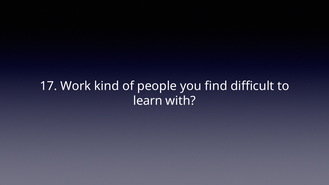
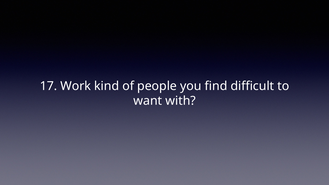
learn: learn -> want
